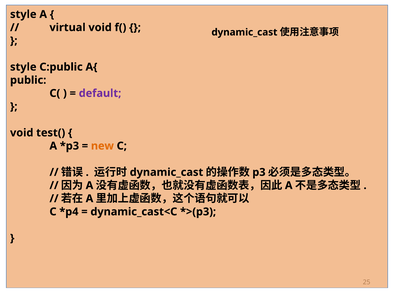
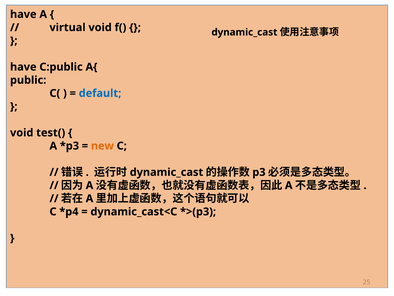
style at (23, 14): style -> have
style at (23, 67): style -> have
default colour: purple -> blue
